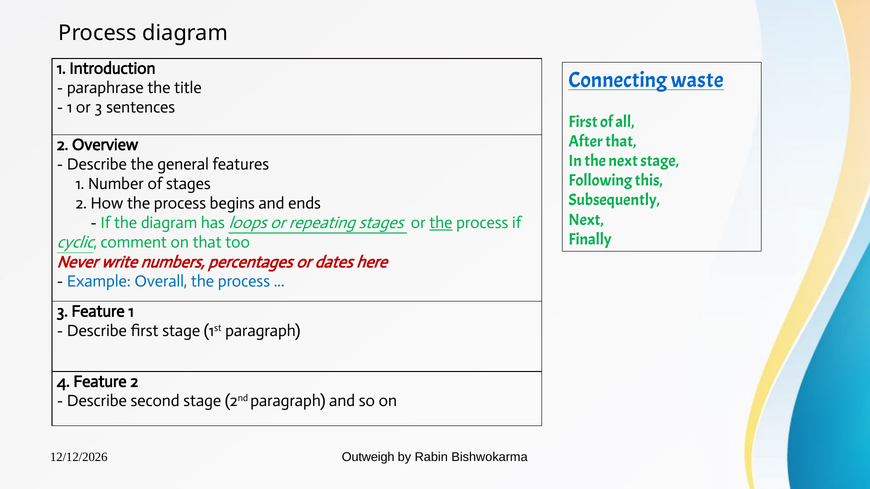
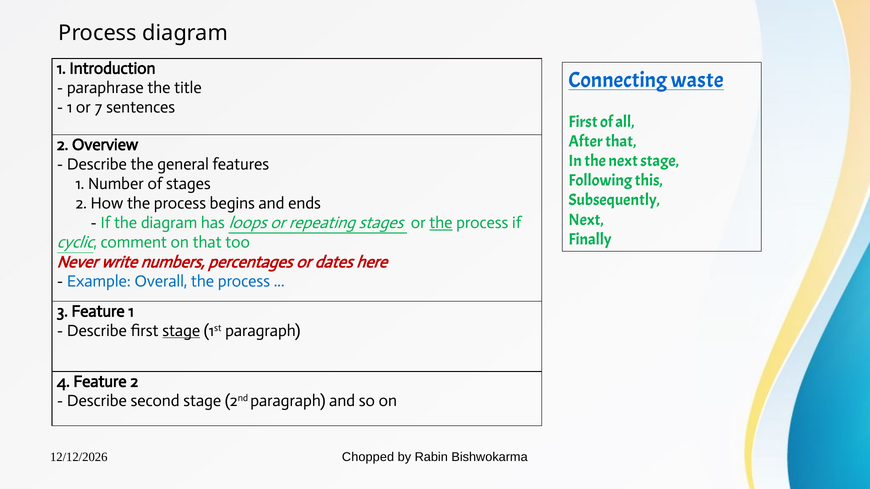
or 3: 3 -> 7
stage at (181, 331) underline: none -> present
Outweigh: Outweigh -> Chopped
